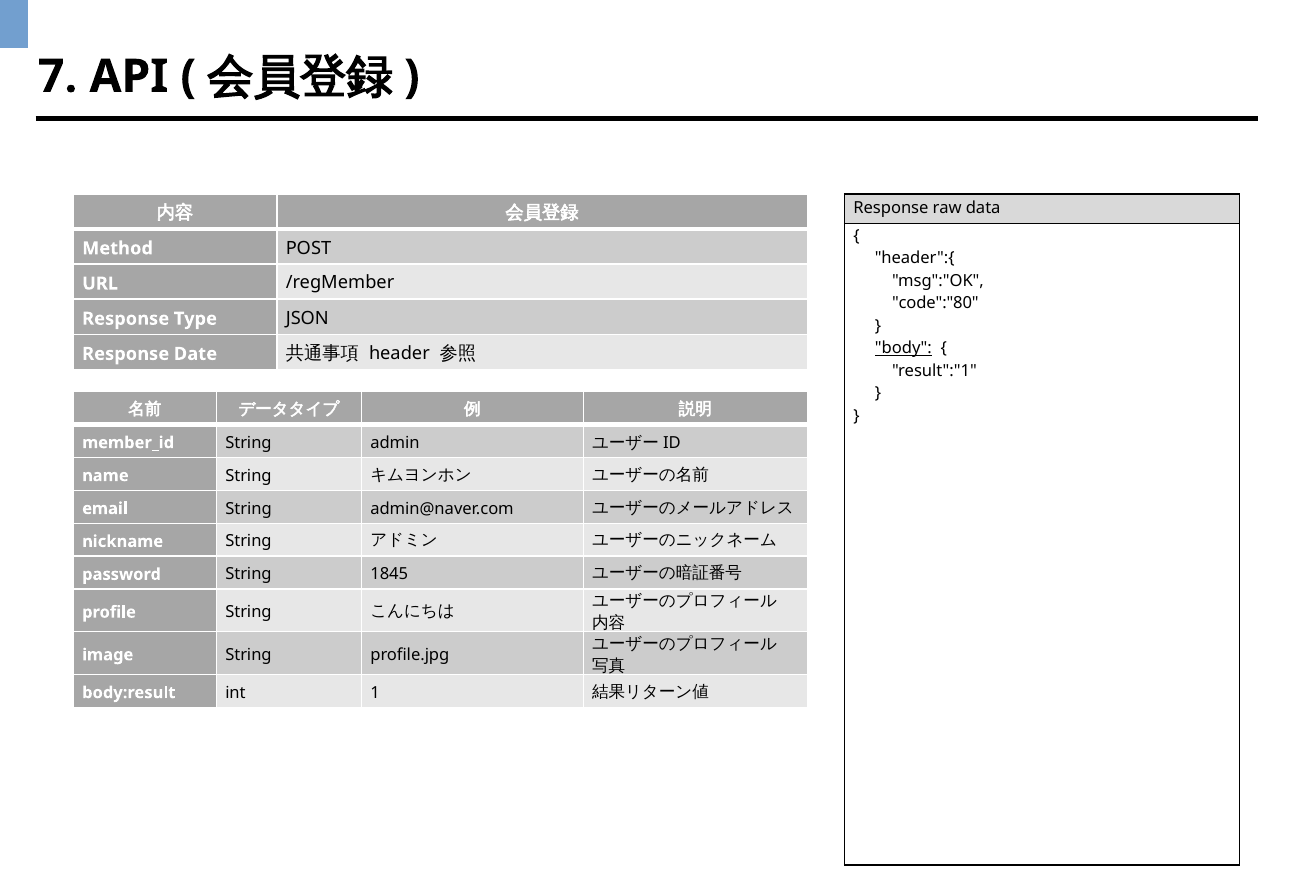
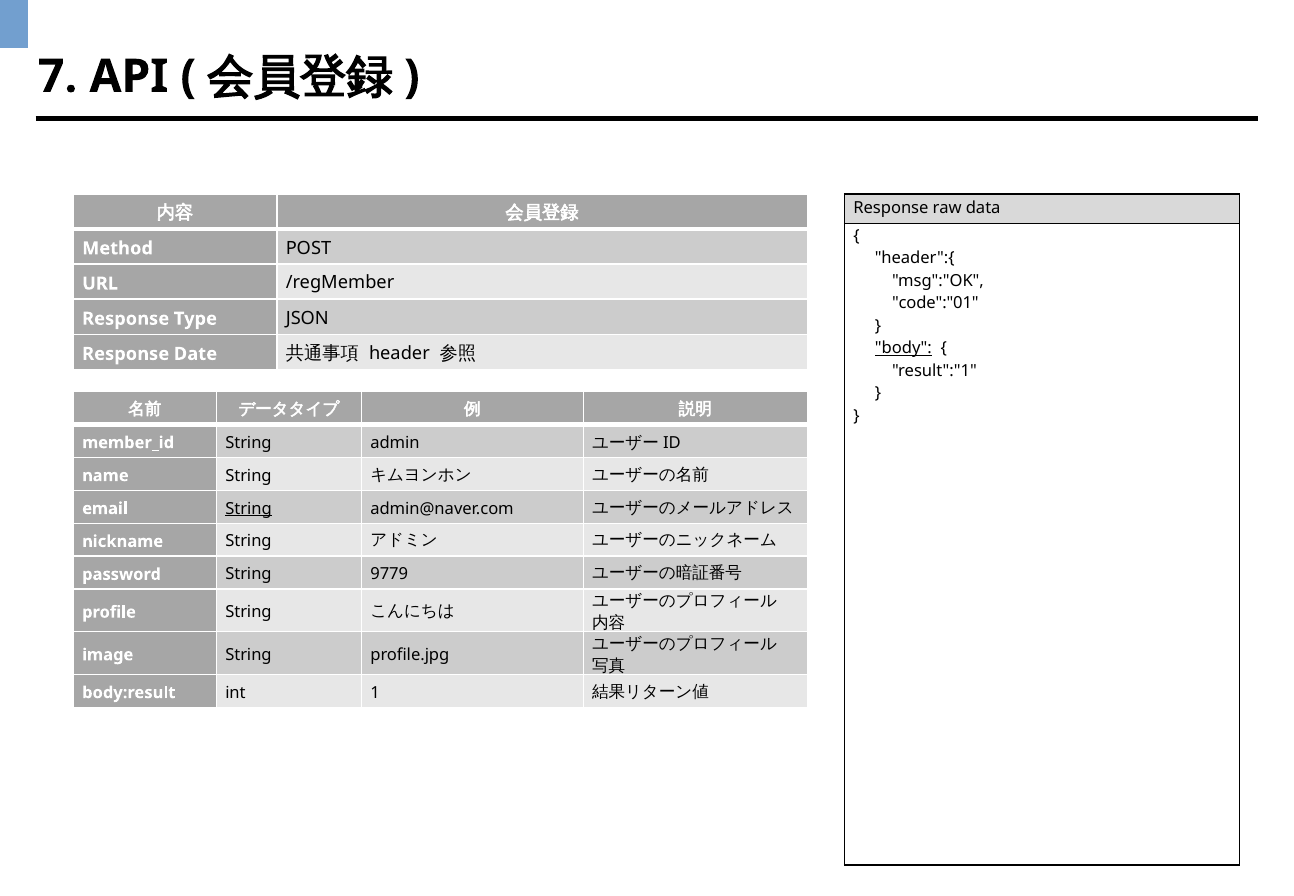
code":"80: code":"80 -> code":"01
String at (249, 508) underline: none -> present
1845: 1845 -> 9779
